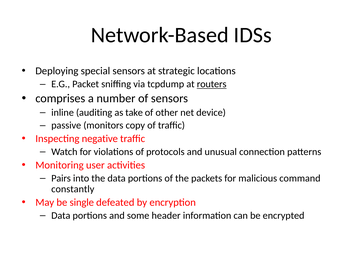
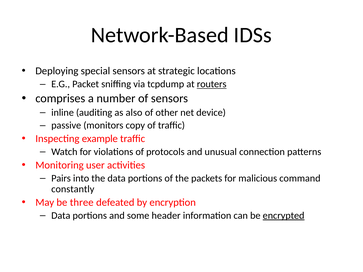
take: take -> also
negative: negative -> example
single: single -> three
encrypted underline: none -> present
